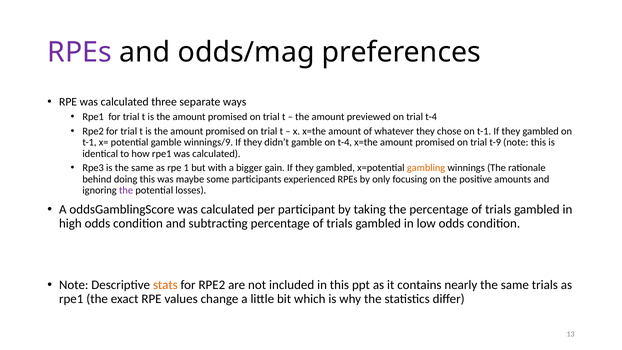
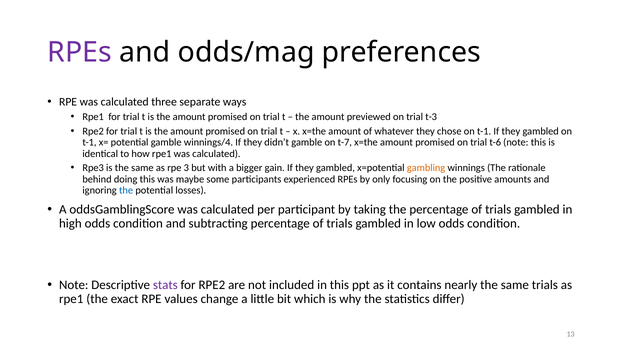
trial t-4: t-4 -> t-3
winnings/9: winnings/9 -> winnings/4
on t-4: t-4 -> t-7
t-9: t-9 -> t-6
1: 1 -> 3
the at (126, 190) colour: purple -> blue
stats colour: orange -> purple
